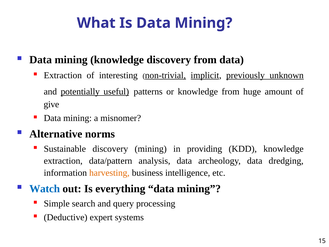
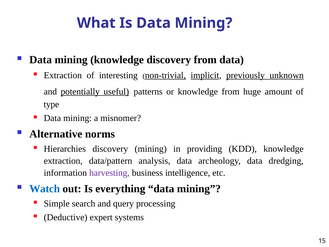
give: give -> type
Sustainable: Sustainable -> Hierarchies
harvesting colour: orange -> purple
